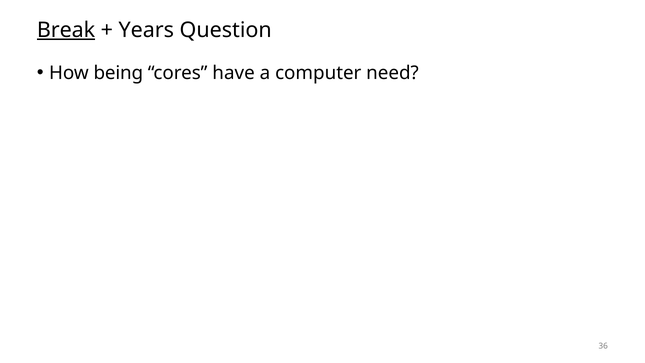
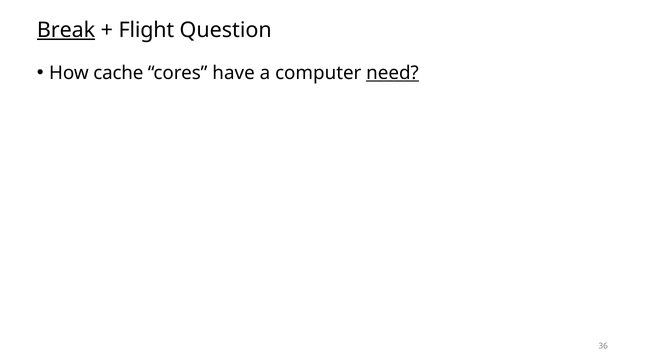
Years: Years -> Flight
being: being -> cache
need underline: none -> present
